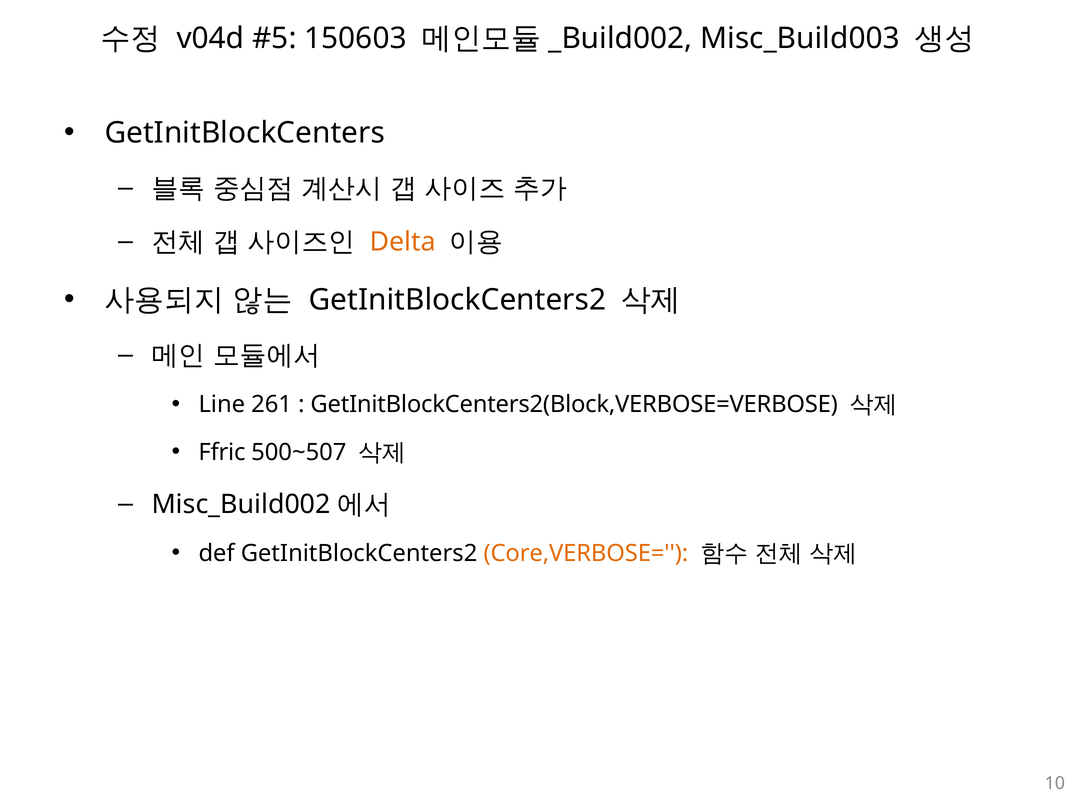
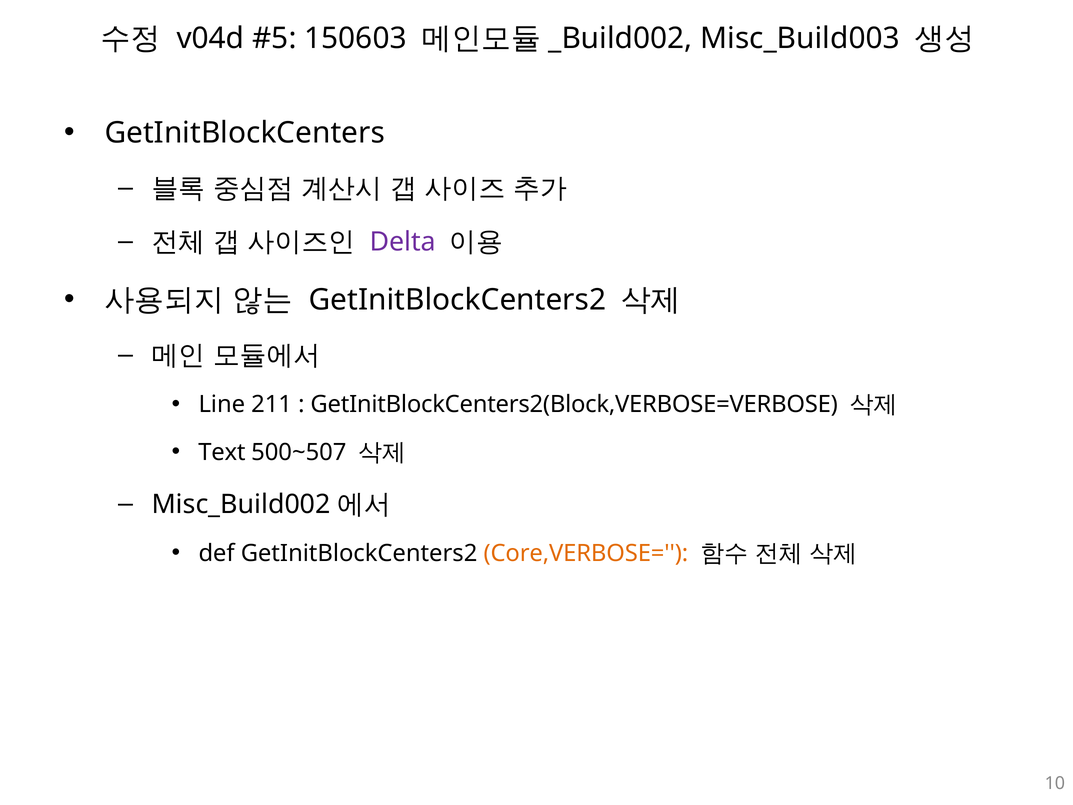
Delta colour: orange -> purple
261: 261 -> 211
Ffric: Ffric -> Text
